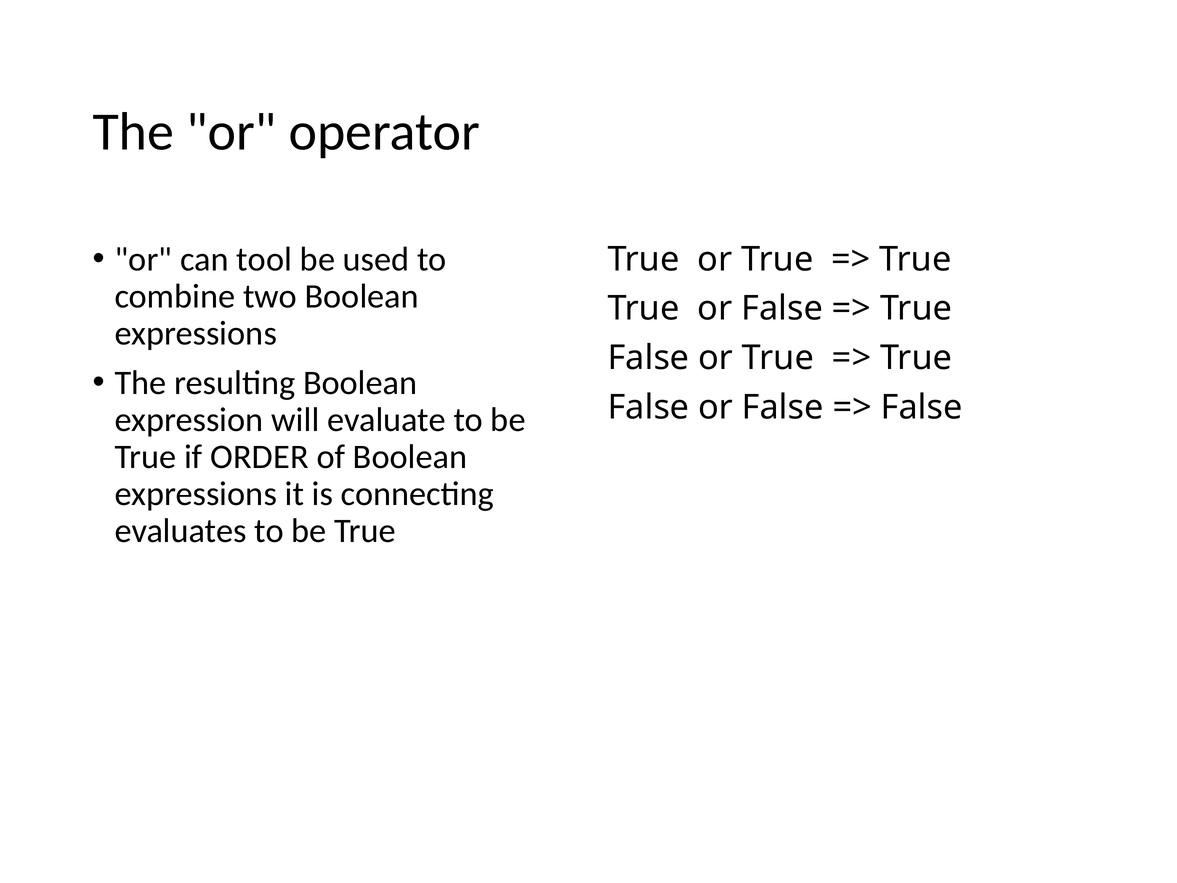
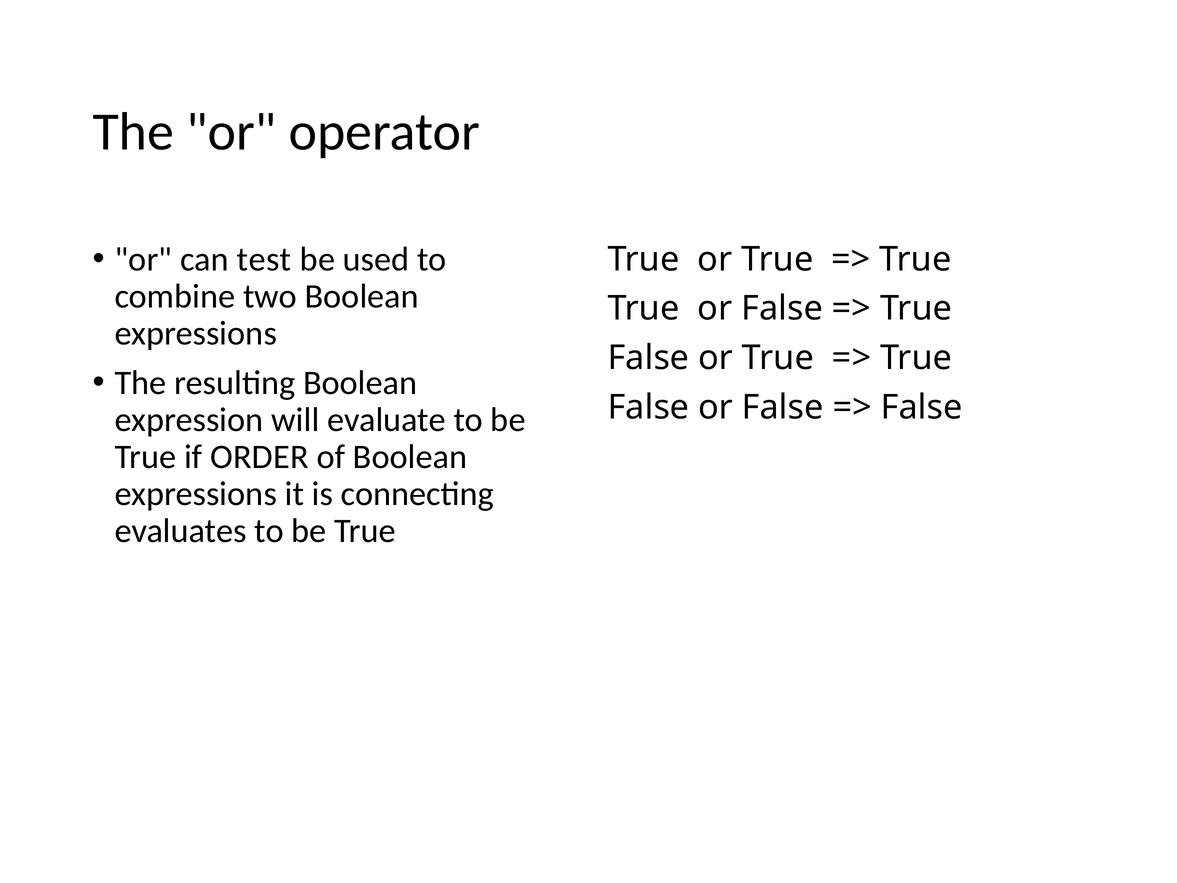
tool: tool -> test
